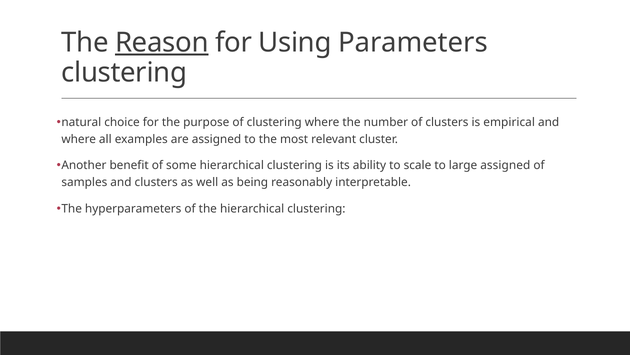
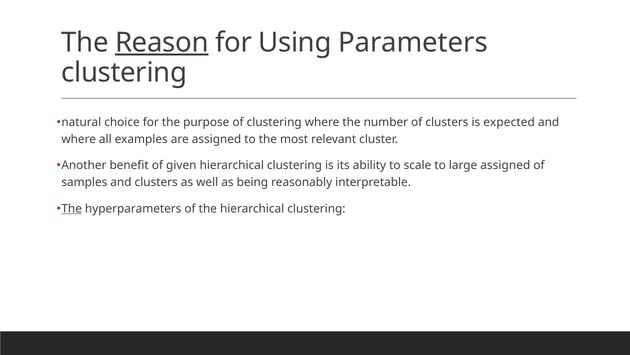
empirical: empirical -> expected
some: some -> given
The at (72, 208) underline: none -> present
